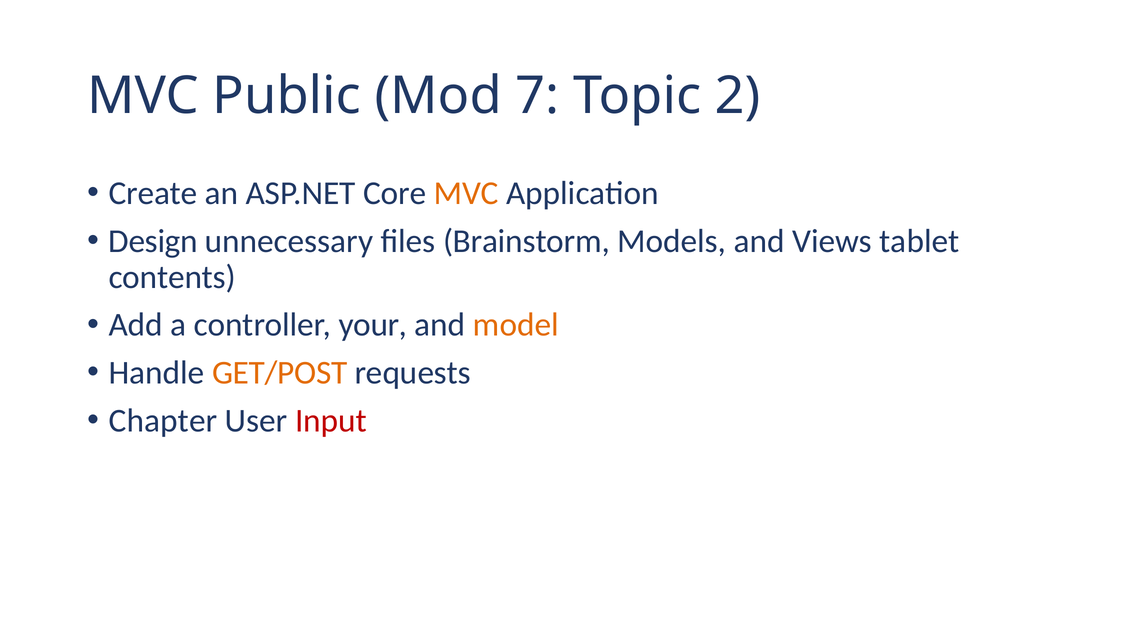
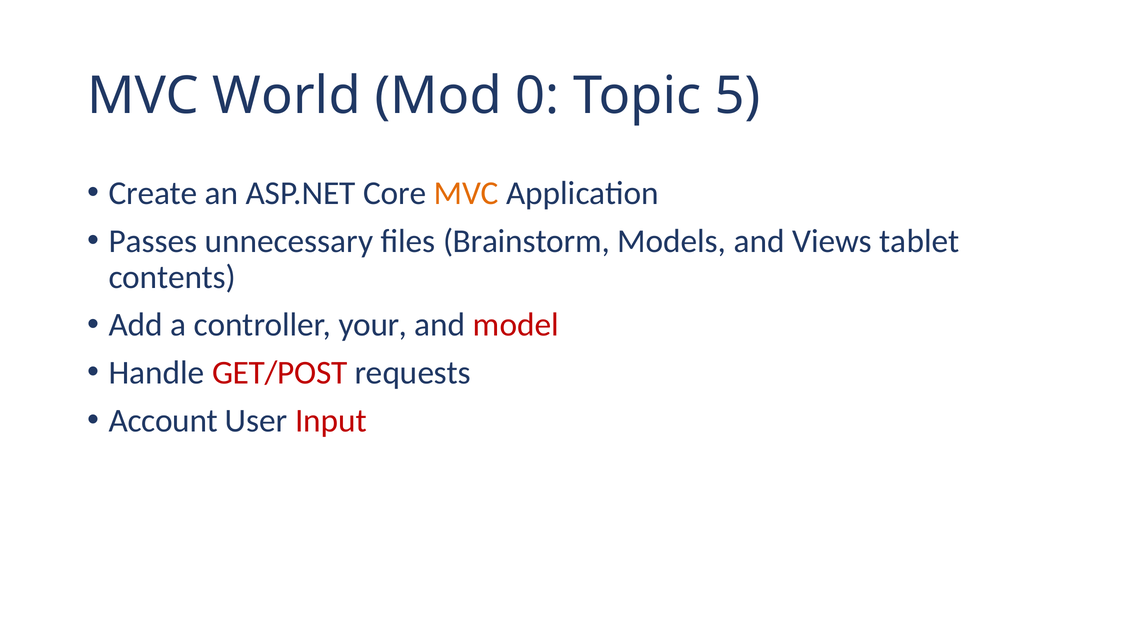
Public: Public -> World
7: 7 -> 0
2: 2 -> 5
Design: Design -> Passes
model colour: orange -> red
GET/POST colour: orange -> red
Chapter: Chapter -> Account
